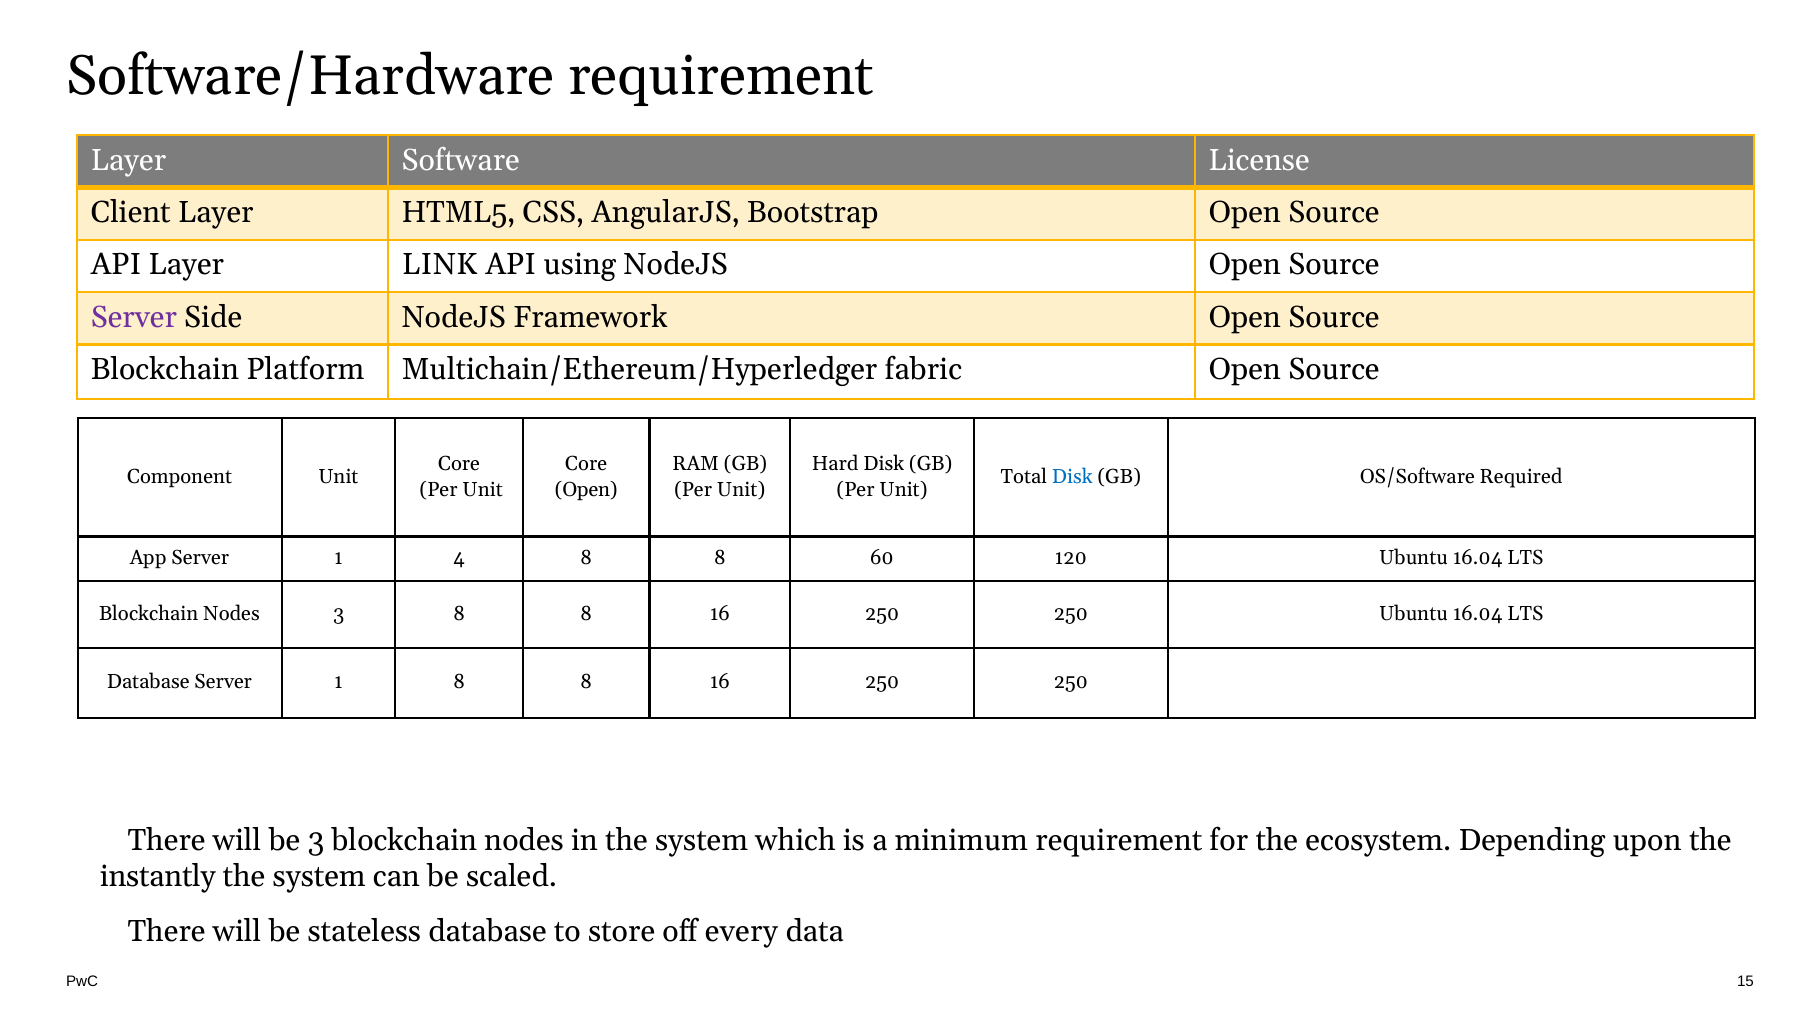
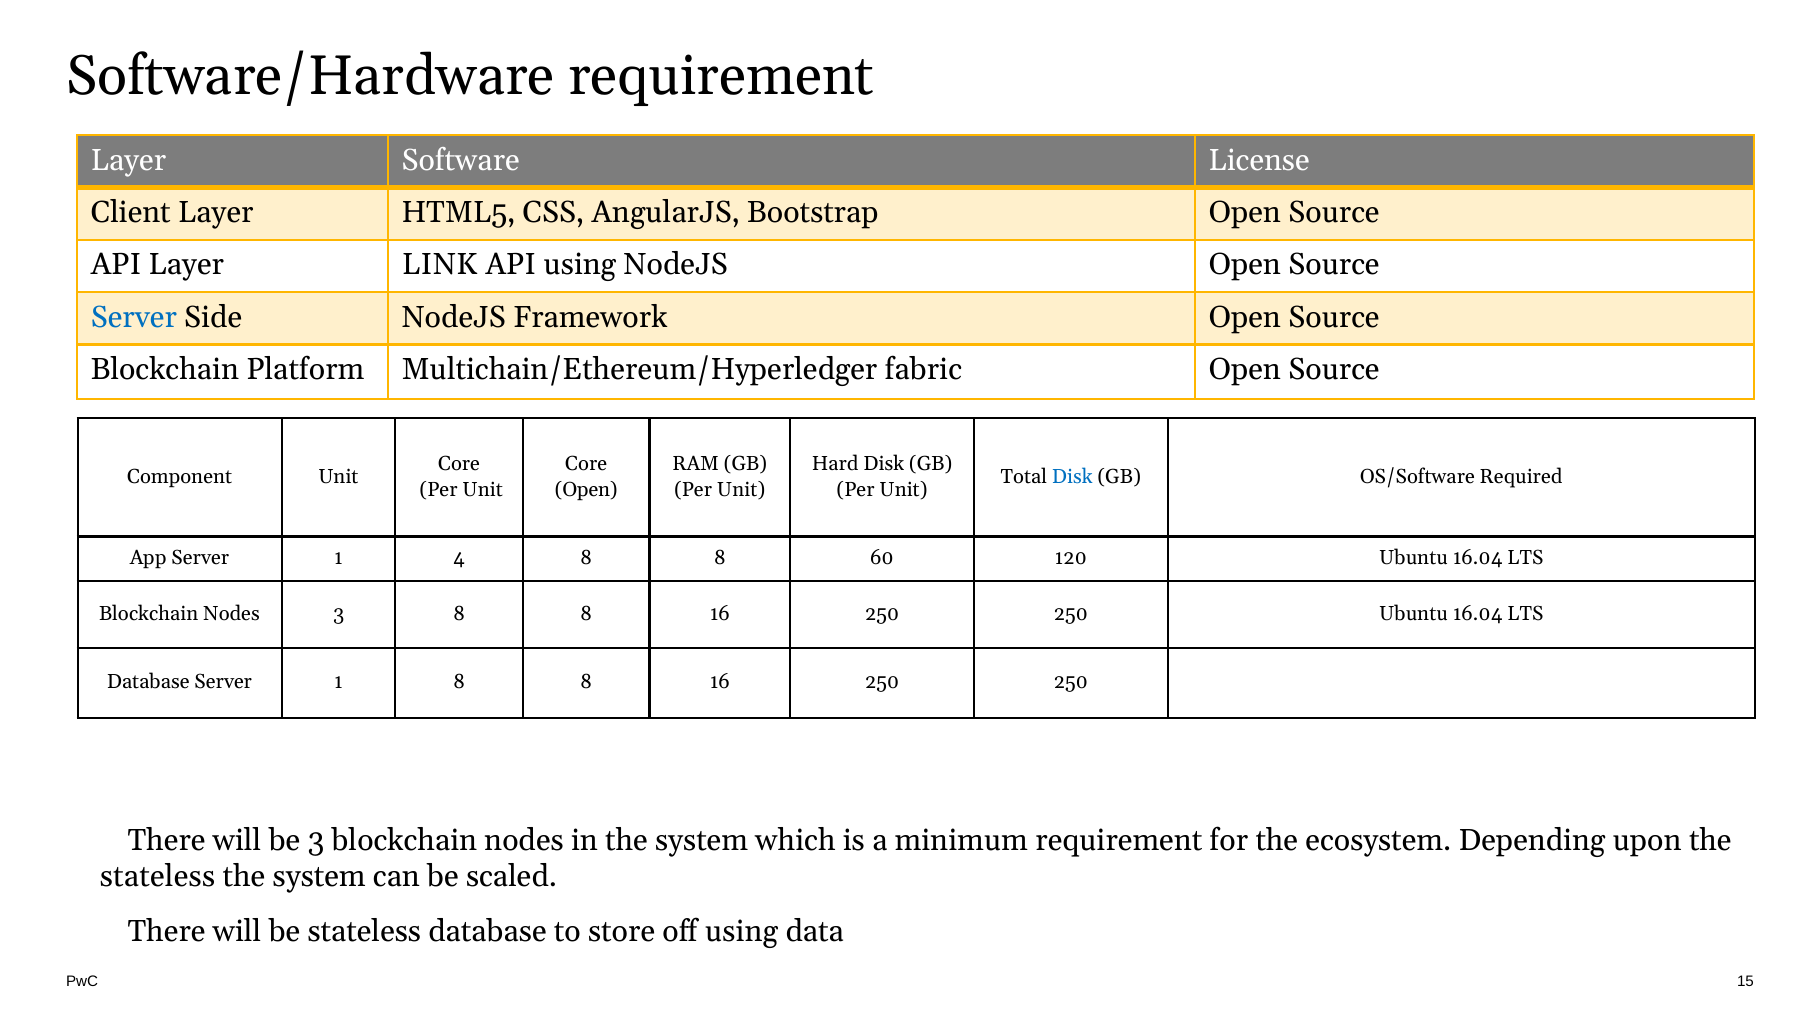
Server at (134, 317) colour: purple -> blue
instantly at (158, 877): instantly -> stateless
off every: every -> using
